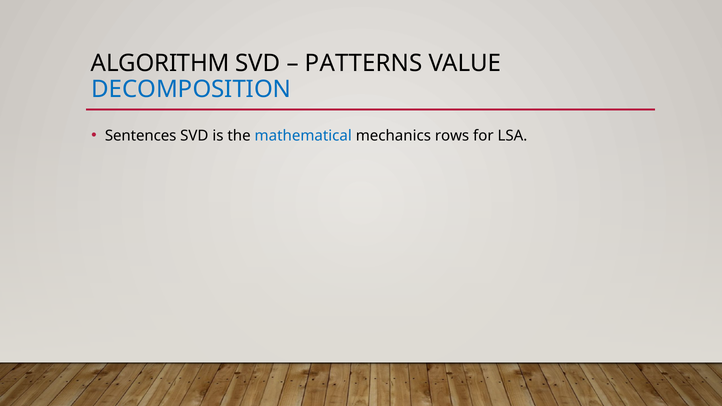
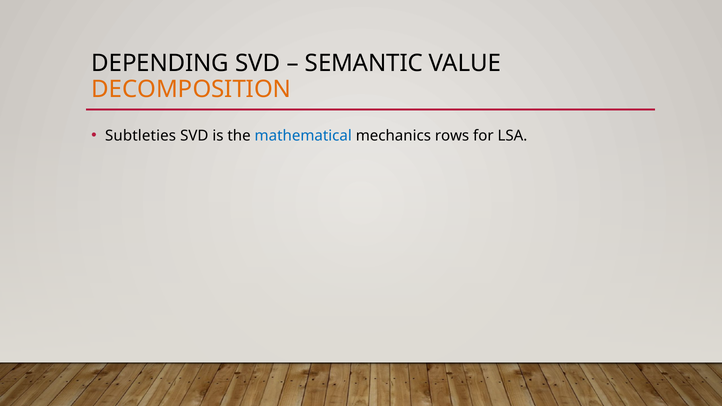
ALGORITHM: ALGORITHM -> DEPENDING
PATTERNS: PATTERNS -> SEMANTIC
DECOMPOSITION colour: blue -> orange
Sentences: Sentences -> Subtleties
